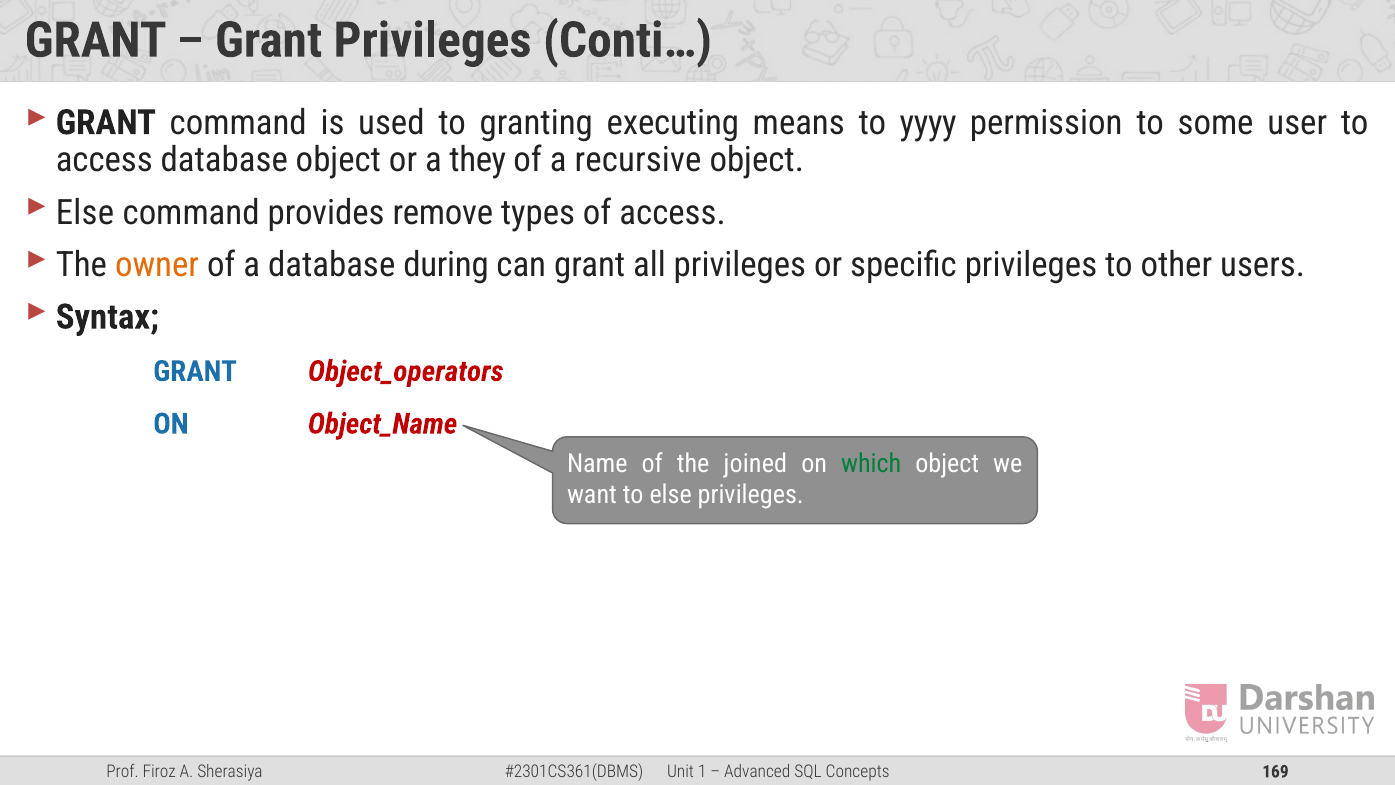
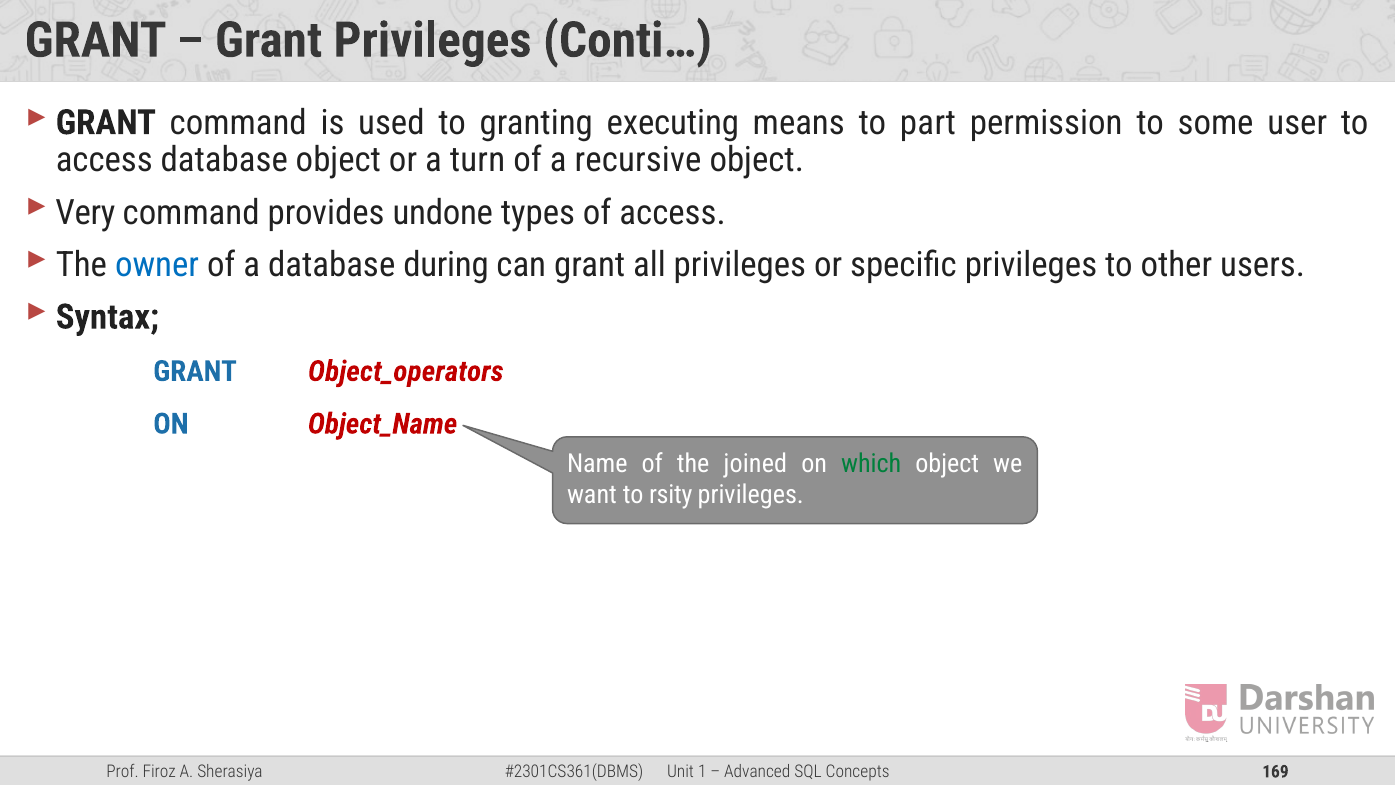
yyyy: yyyy -> part
they: they -> turn
Else at (85, 212): Else -> Very
remove: remove -> undone
owner colour: orange -> blue
to else: else -> rsity
